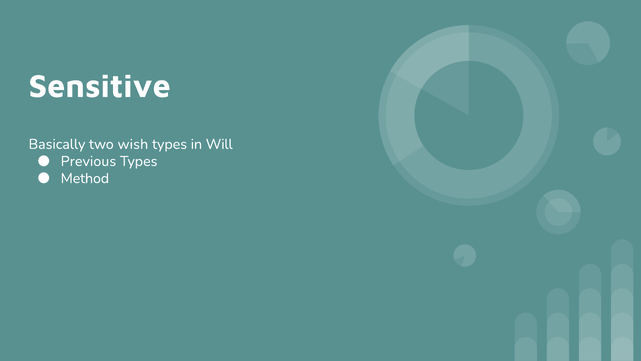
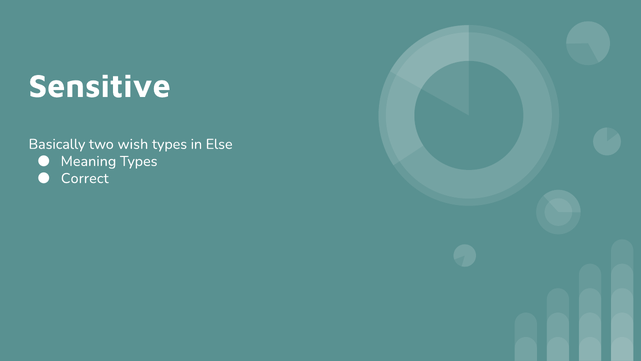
Will: Will -> Else
Previous: Previous -> Meaning
Method: Method -> Correct
